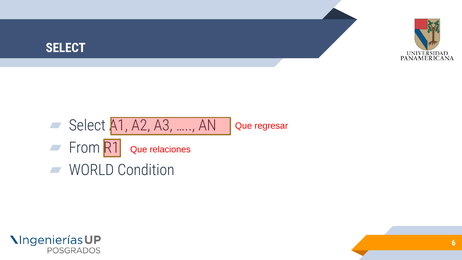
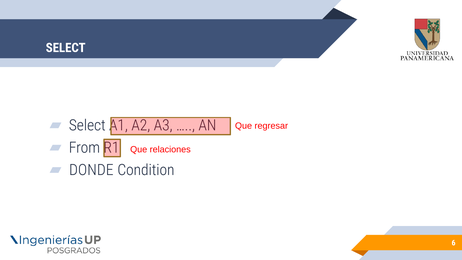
WORLD: WORLD -> DONDE
